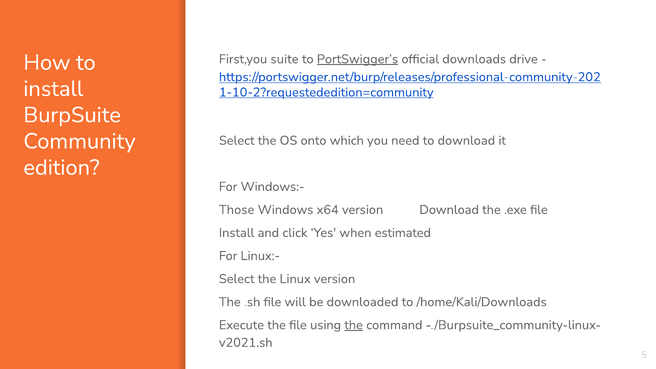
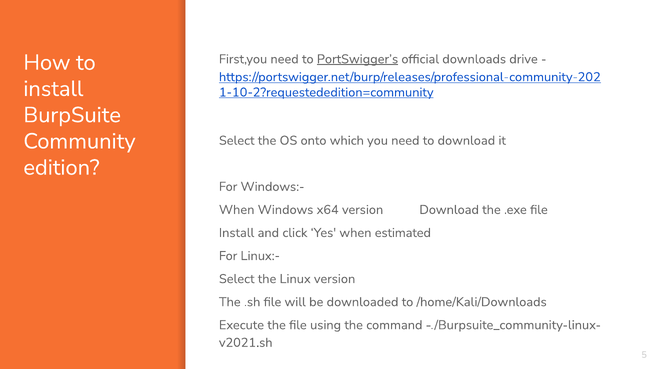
First,you suite: suite -> need
Those at (237, 210): Those -> When
the at (354, 325) underline: present -> none
